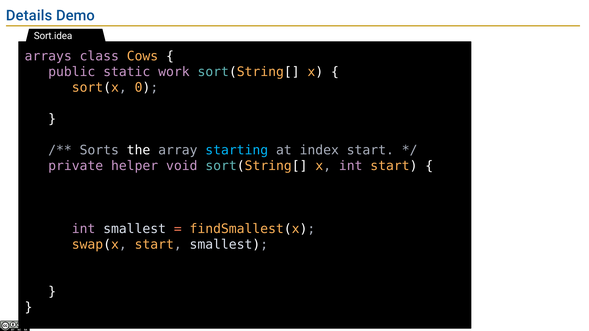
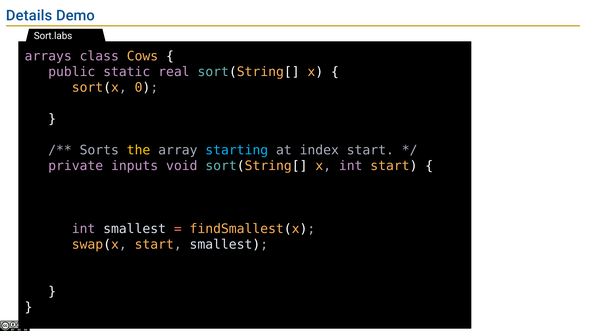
Sort.idea: Sort.idea -> Sort.labs
work: work -> real
the colour: white -> yellow
helper: helper -> inputs
